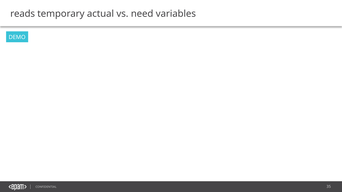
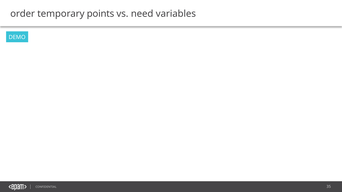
reads: reads -> order
actual: actual -> points
